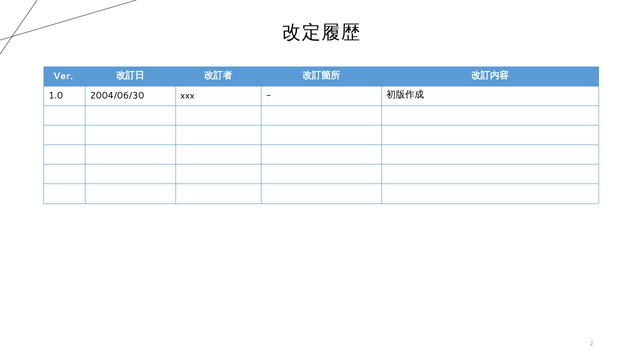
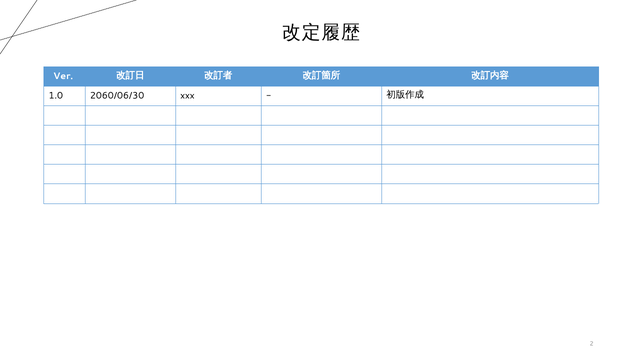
2004/06/30: 2004/06/30 -> 2060/06/30
